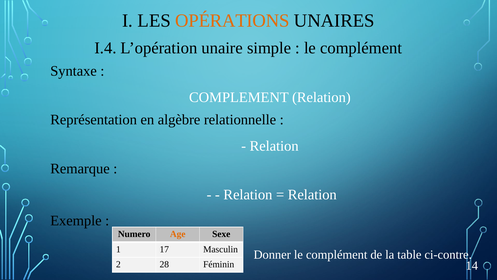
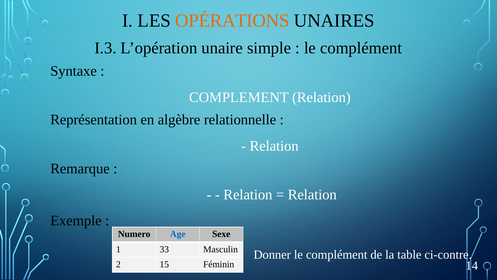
I.4: I.4 -> I.3
Age colour: orange -> blue
17: 17 -> 33
28: 28 -> 15
